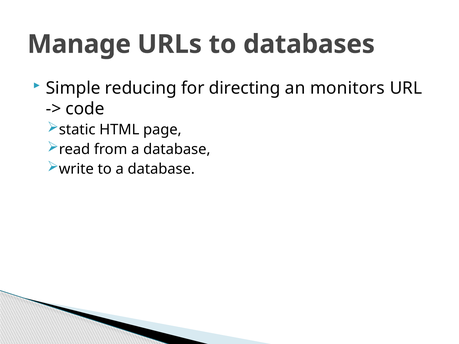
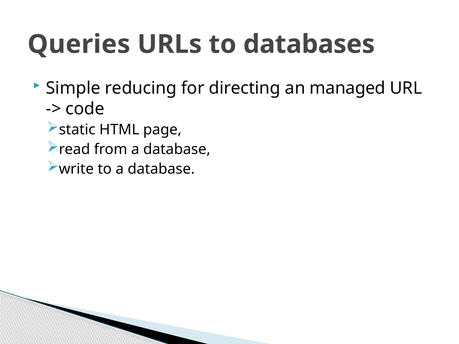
Manage: Manage -> Queries
monitors: monitors -> managed
